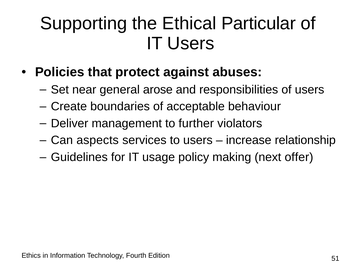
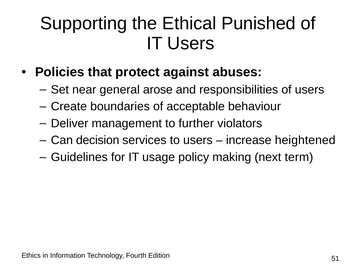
Particular: Particular -> Punished
aspects: aspects -> decision
relationship: relationship -> heightened
offer: offer -> term
